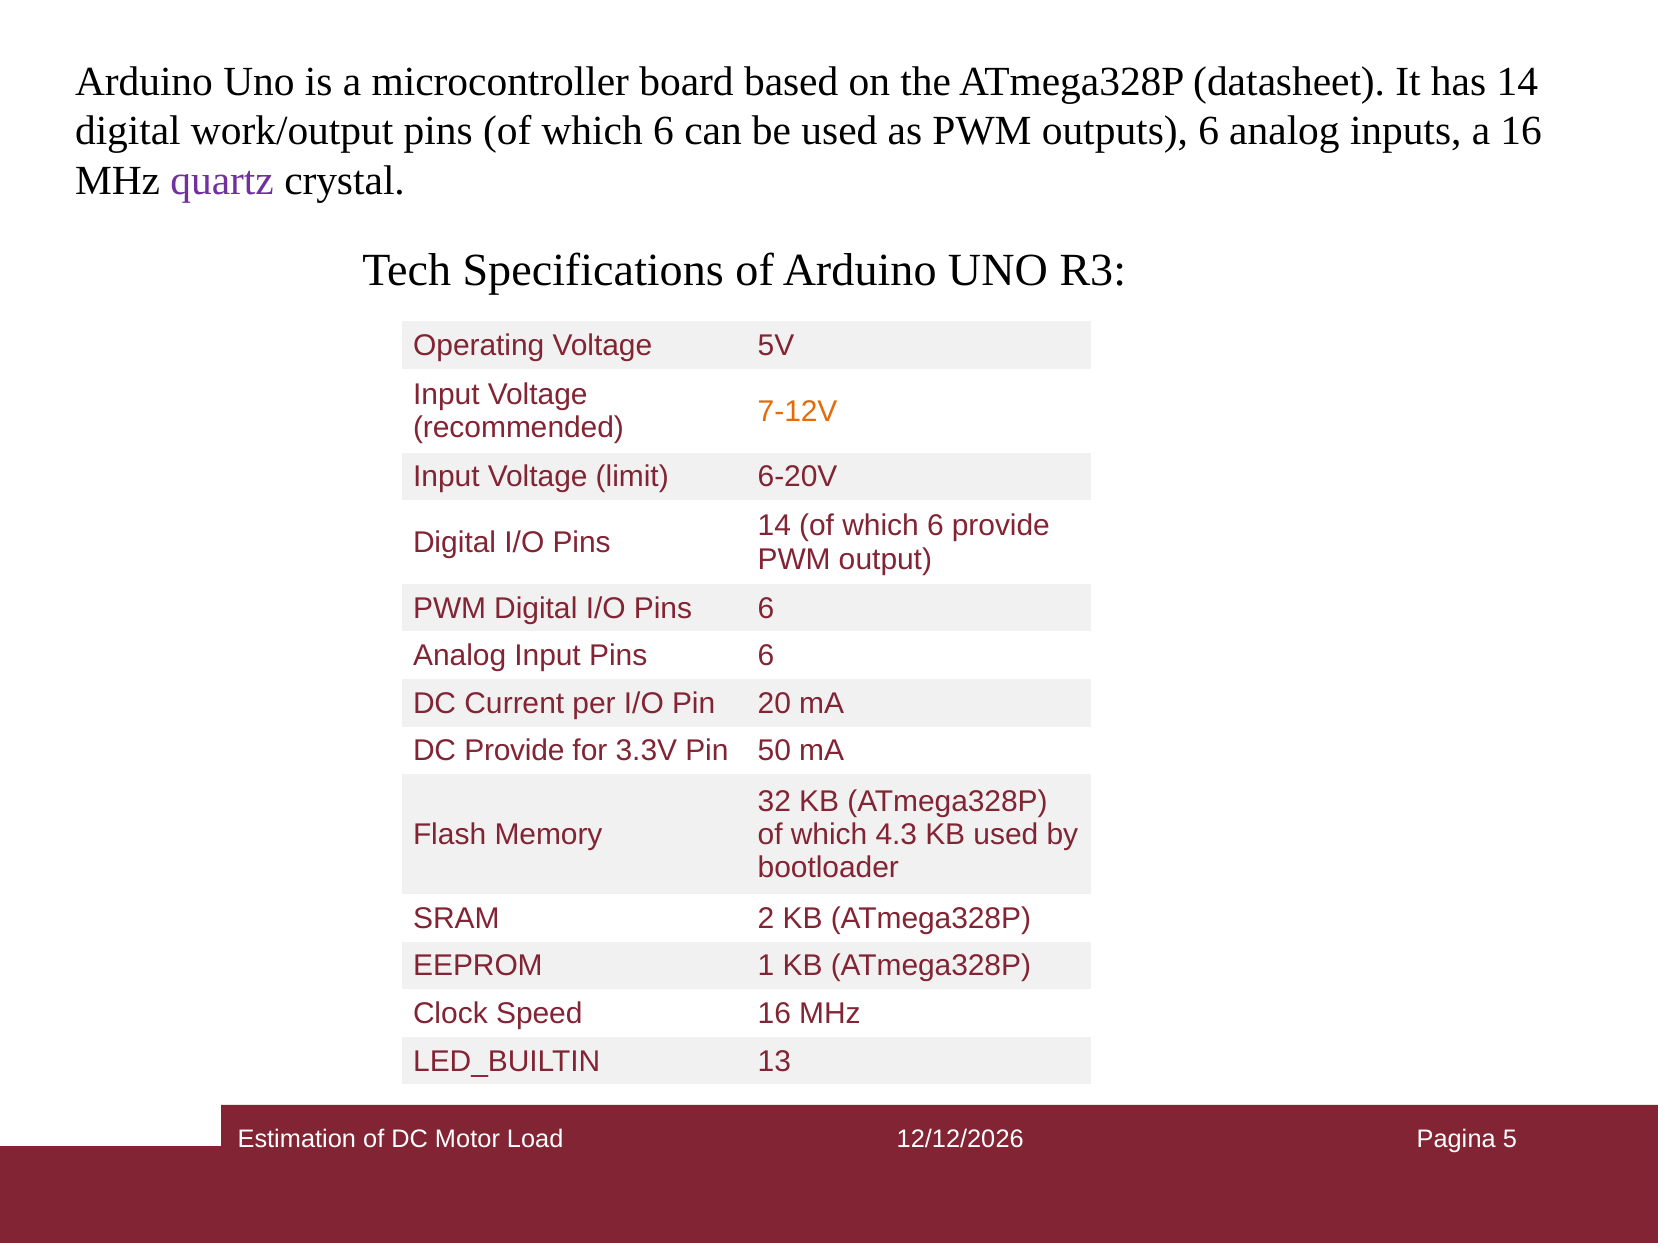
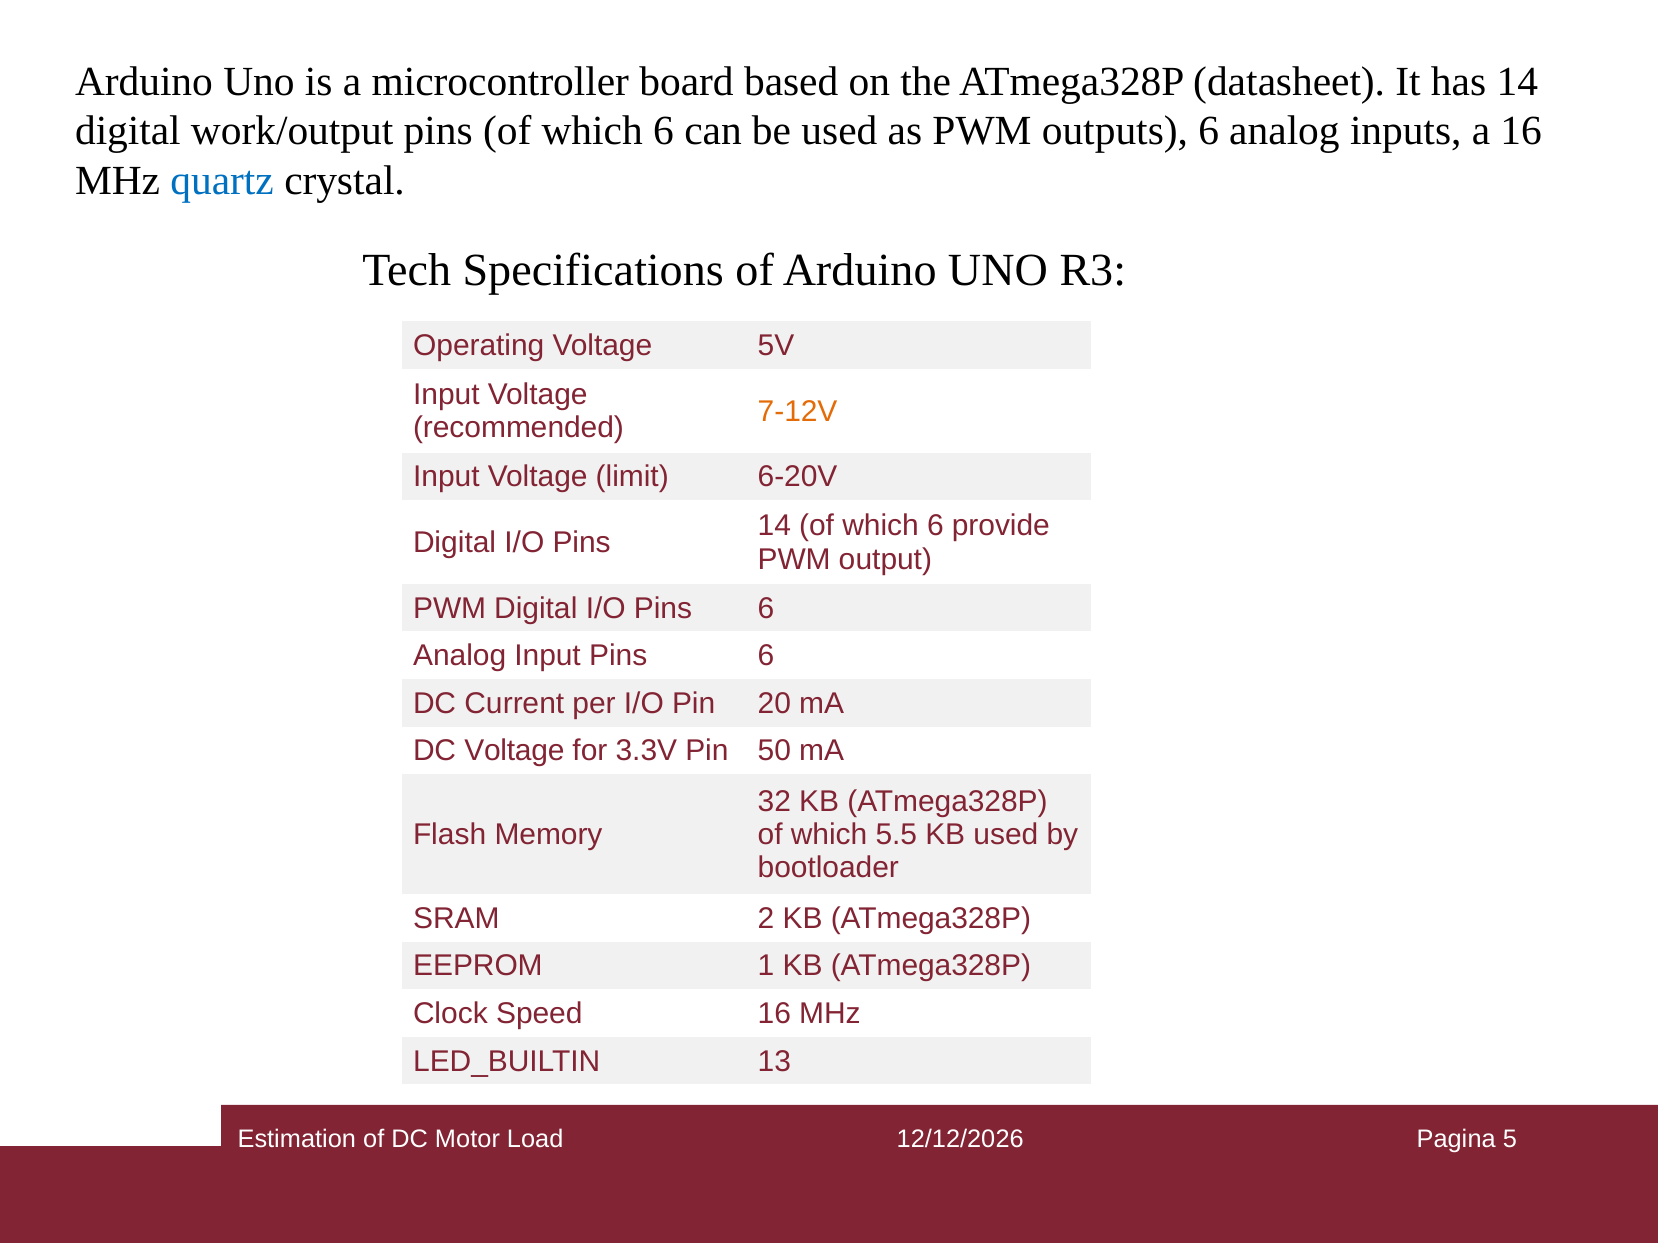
quartz colour: purple -> blue
DC Provide: Provide -> Voltage
4.3: 4.3 -> 5.5
